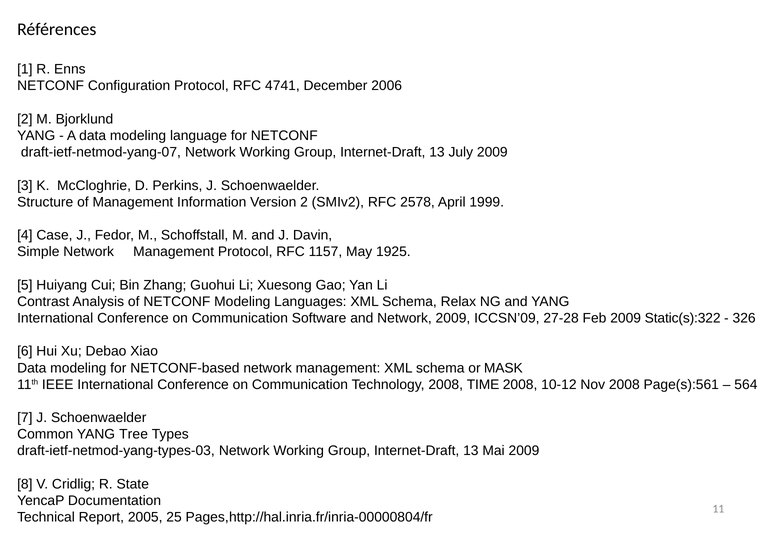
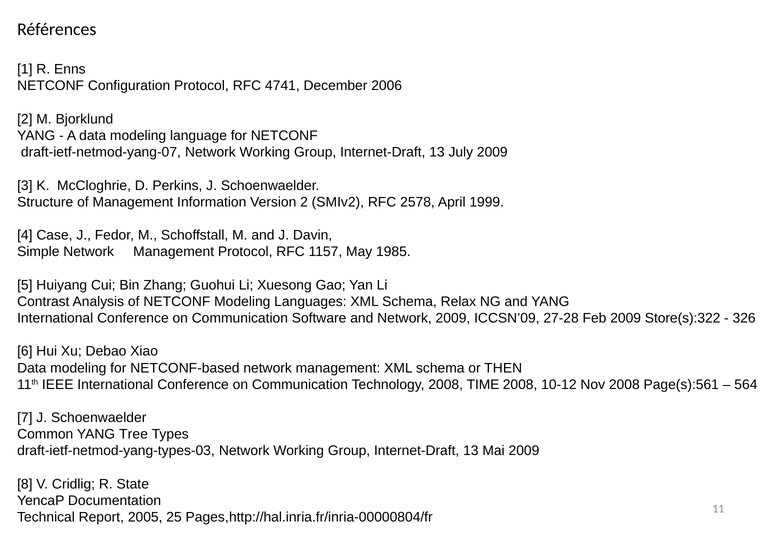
1925: 1925 -> 1985
Static(s):322: Static(s):322 -> Store(s):322
MASK: MASK -> THEN
